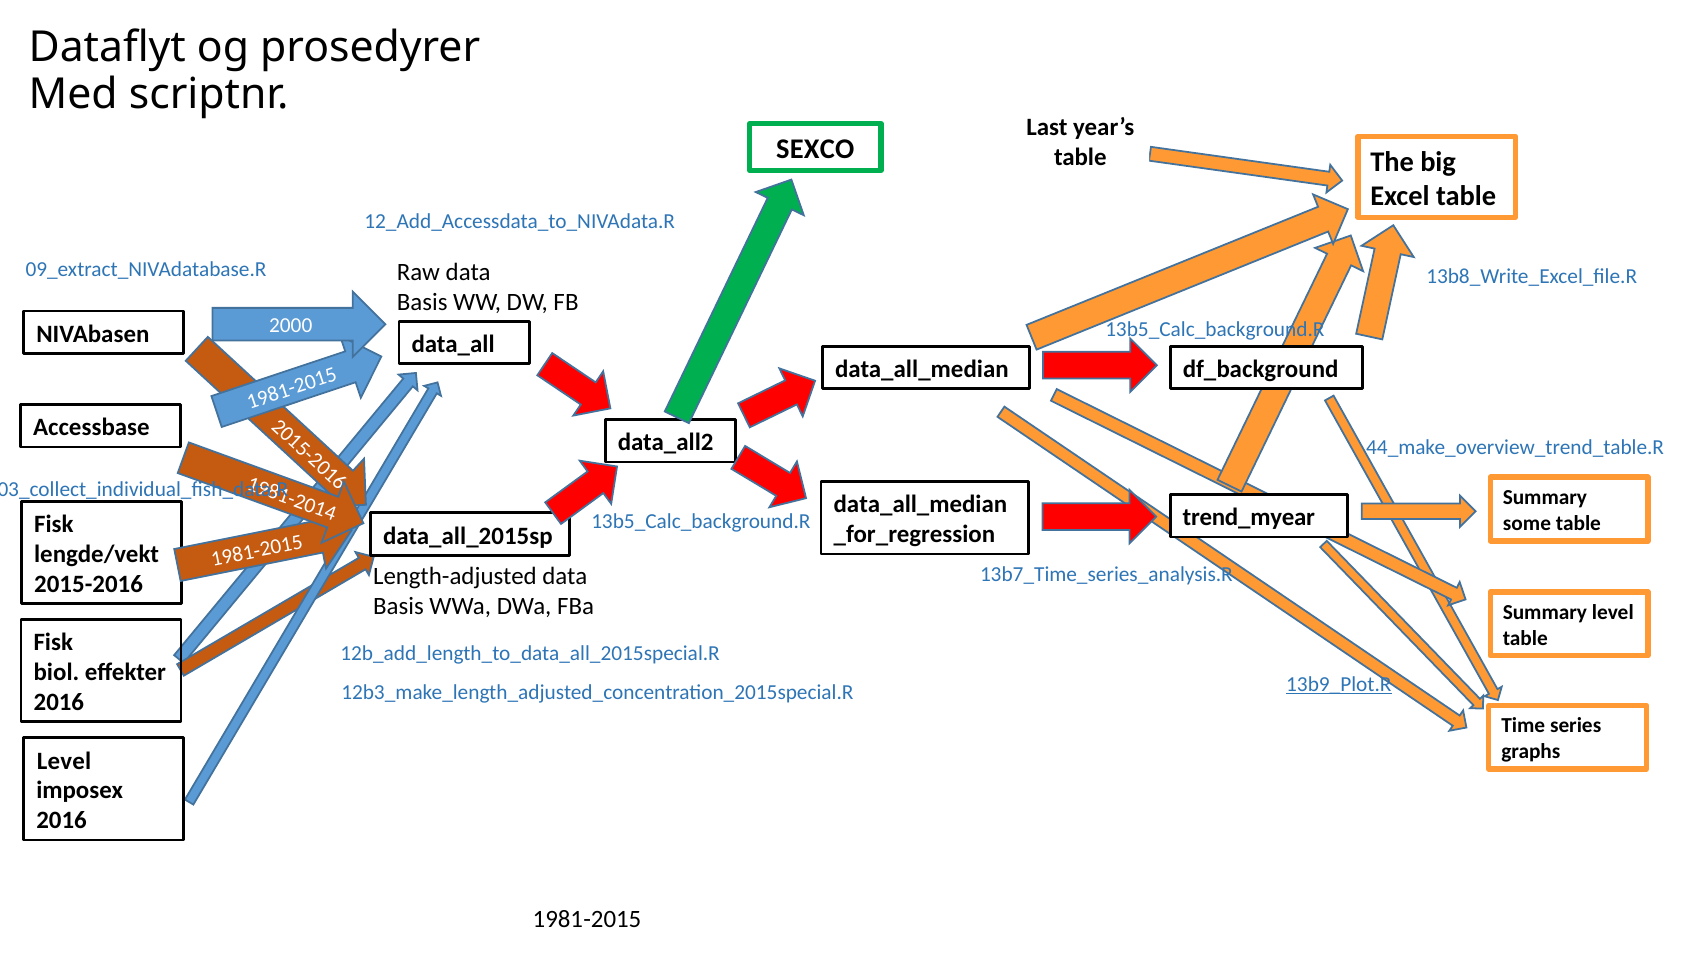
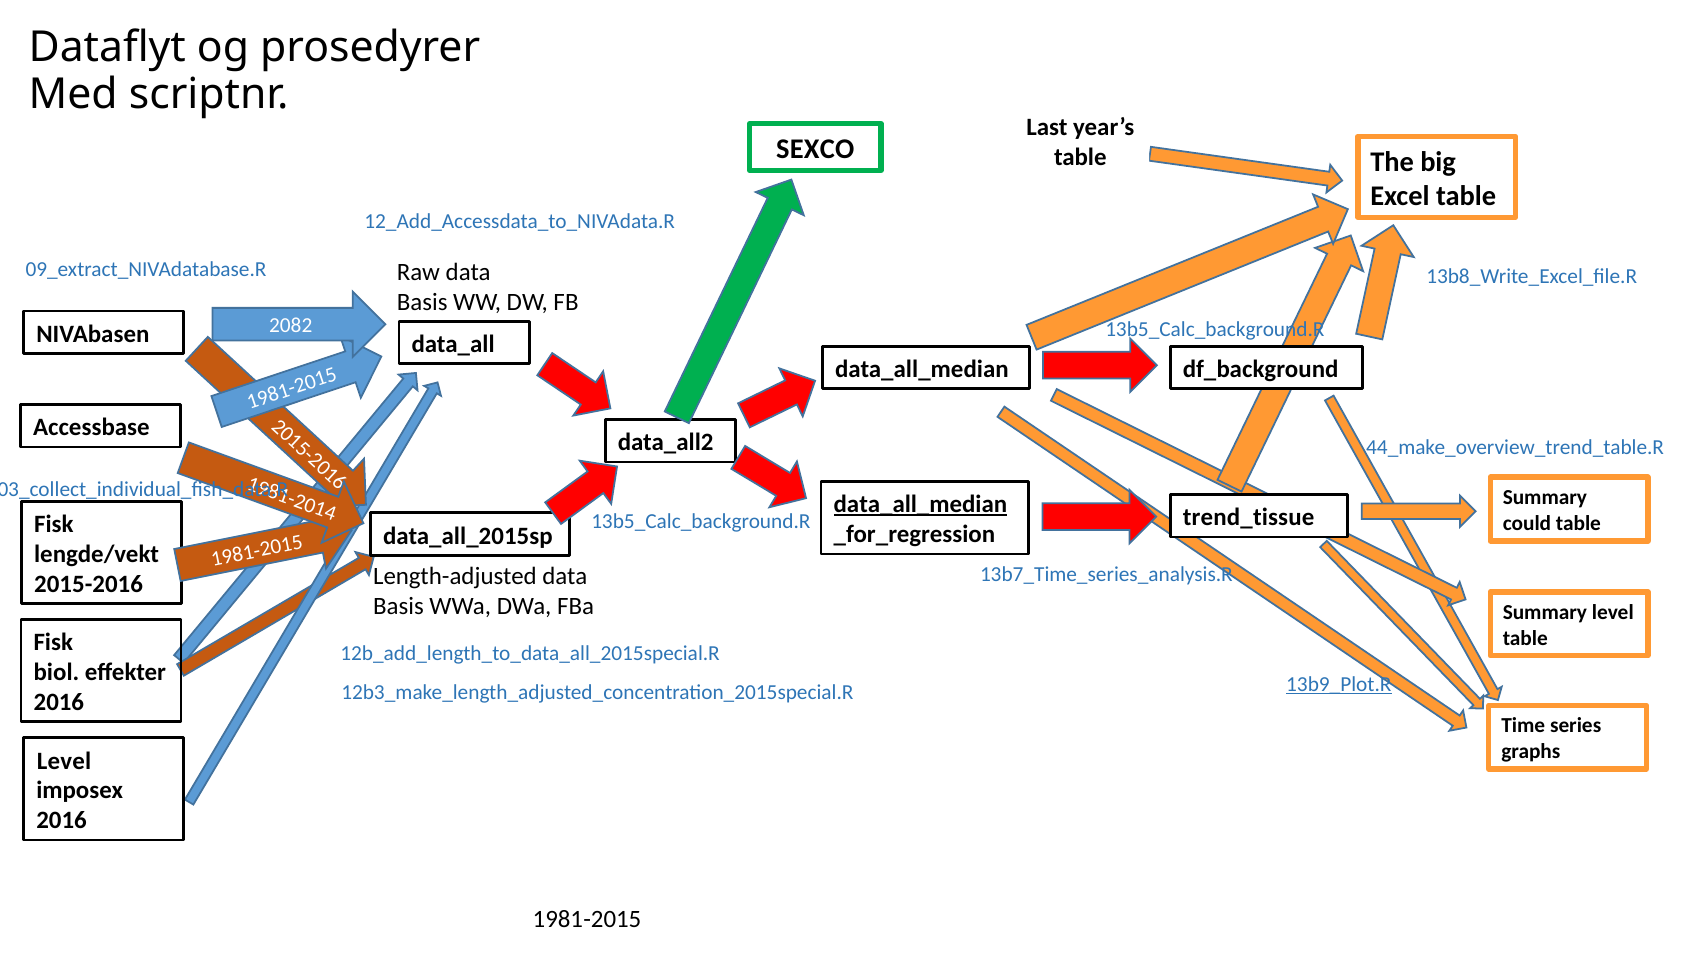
2000: 2000 -> 2082
data_all_median at (920, 504) underline: none -> present
trend_myear: trend_myear -> trend_tissue
some: some -> could
